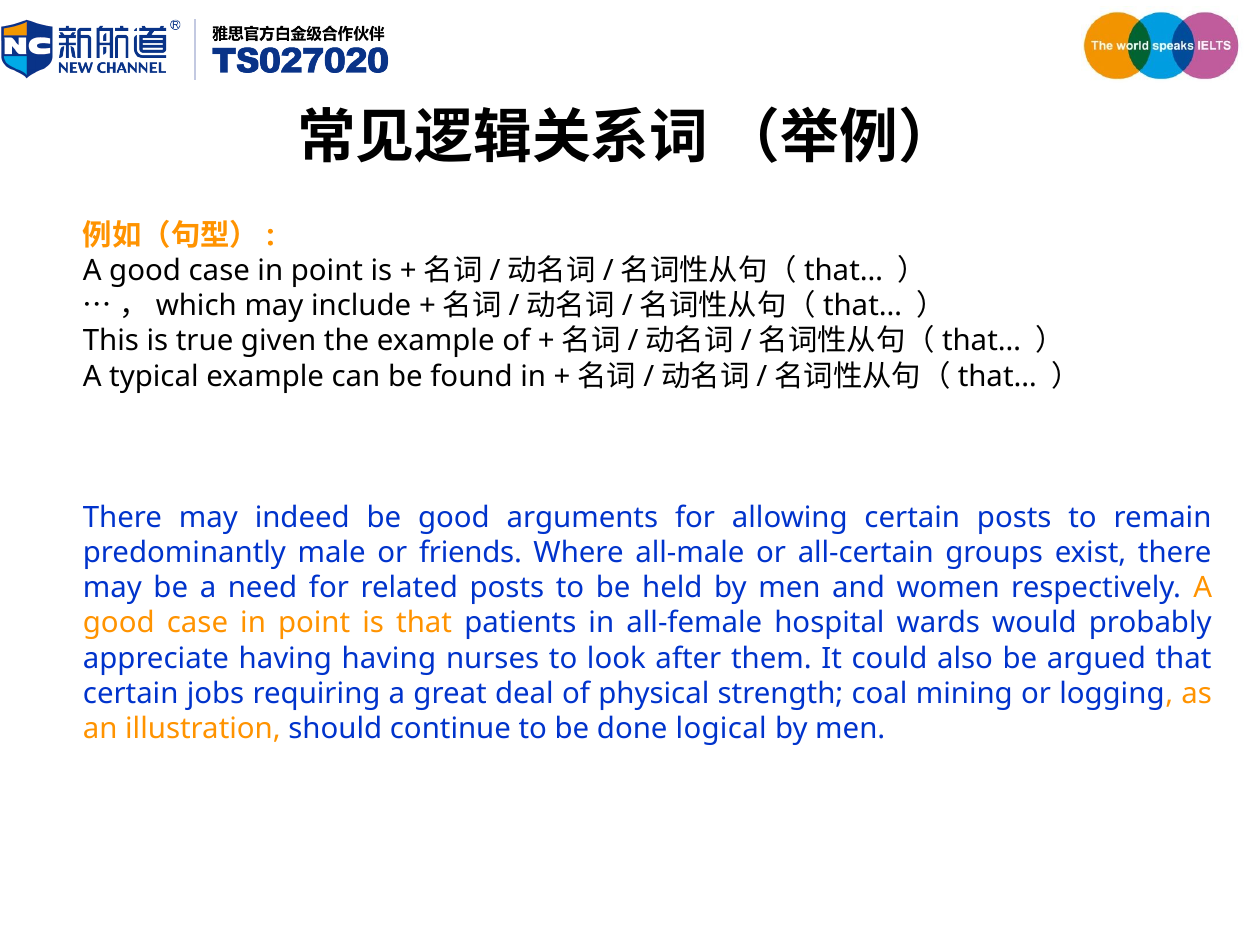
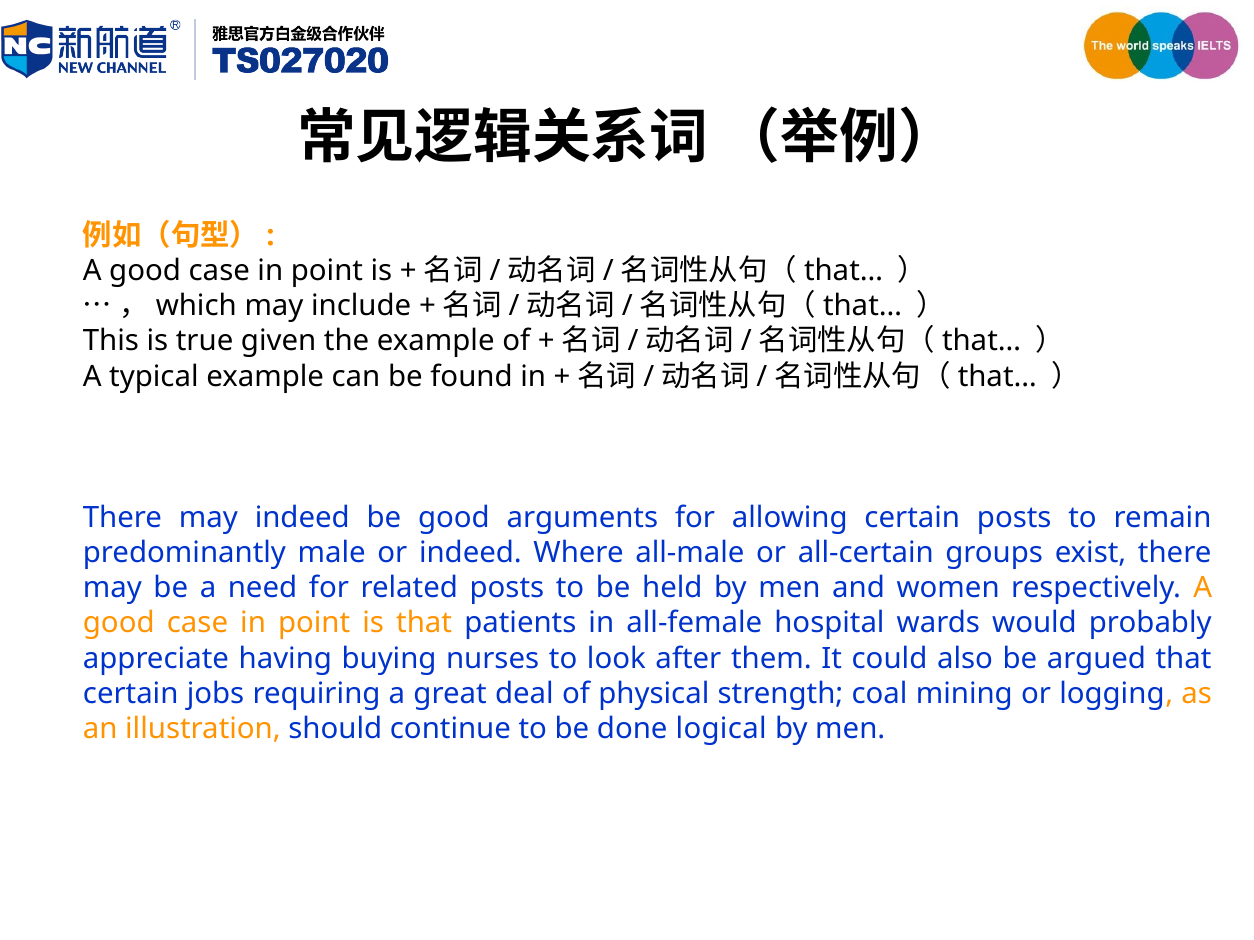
or friends: friends -> indeed
having having: having -> buying
